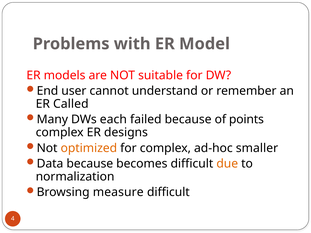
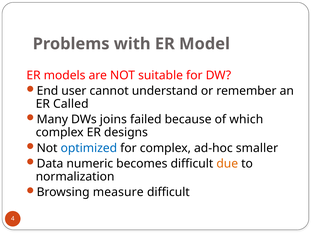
each: each -> joins
points: points -> which
optimized colour: orange -> blue
Data because: because -> numeric
